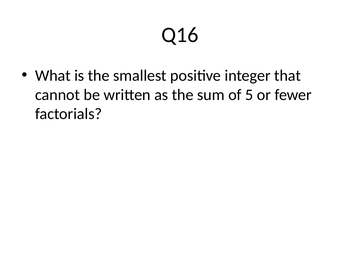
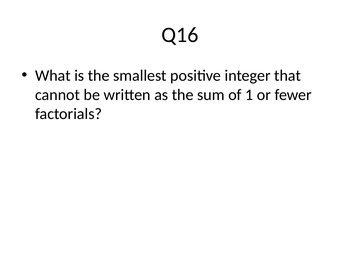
5: 5 -> 1
